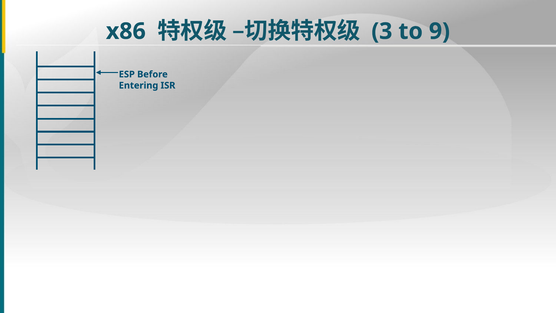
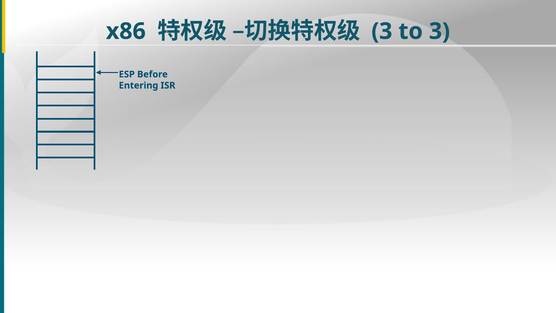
to 9: 9 -> 3
